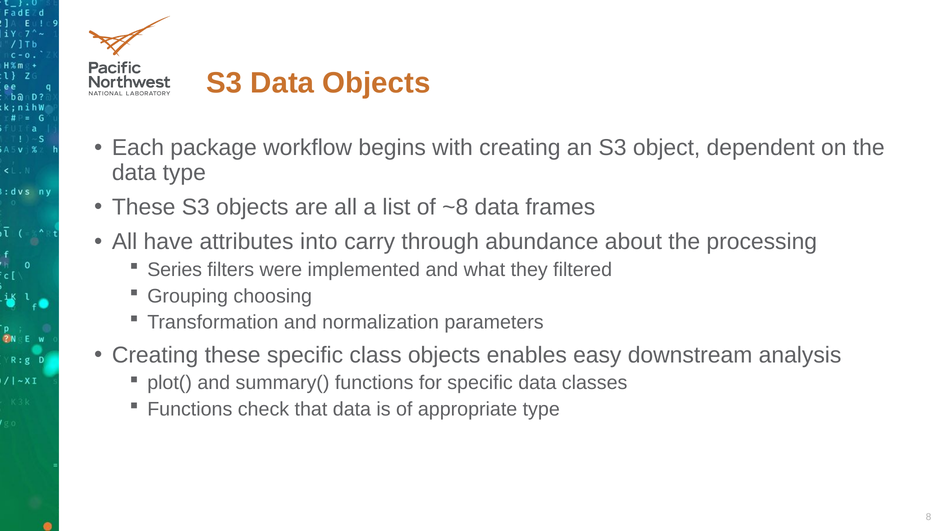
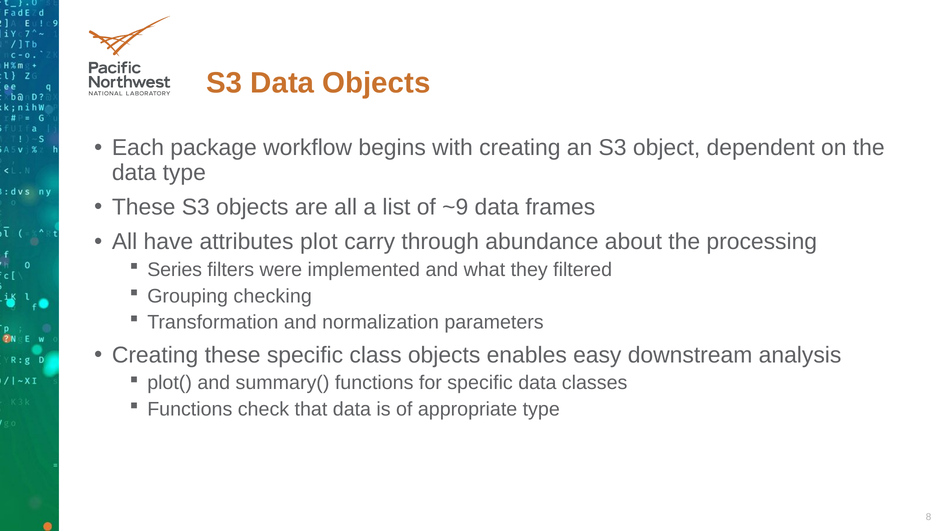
~8: ~8 -> ~9
into: into -> plot
choosing: choosing -> checking
